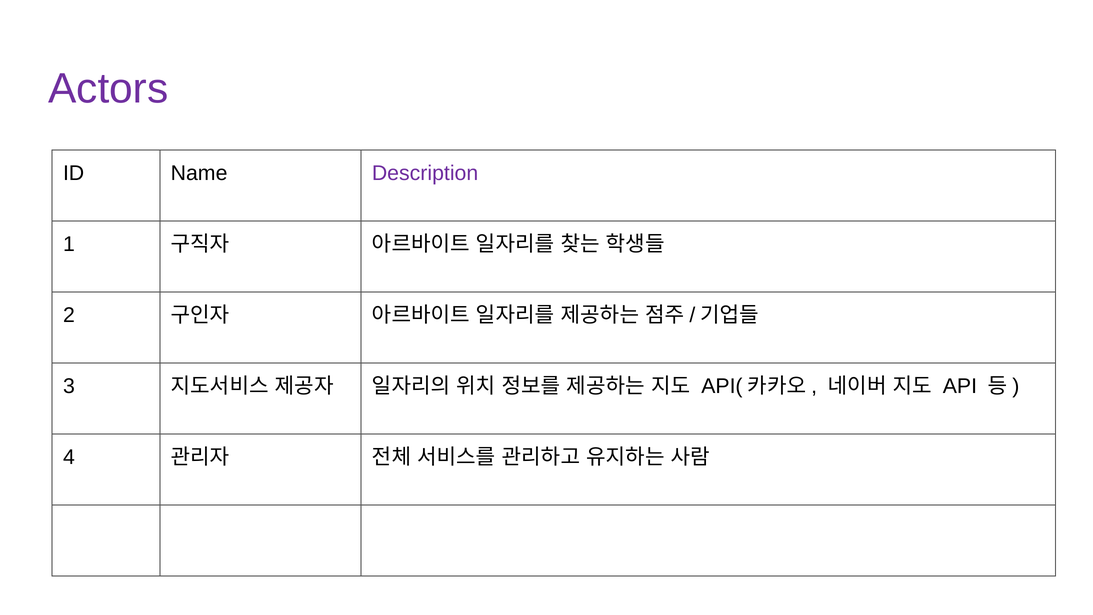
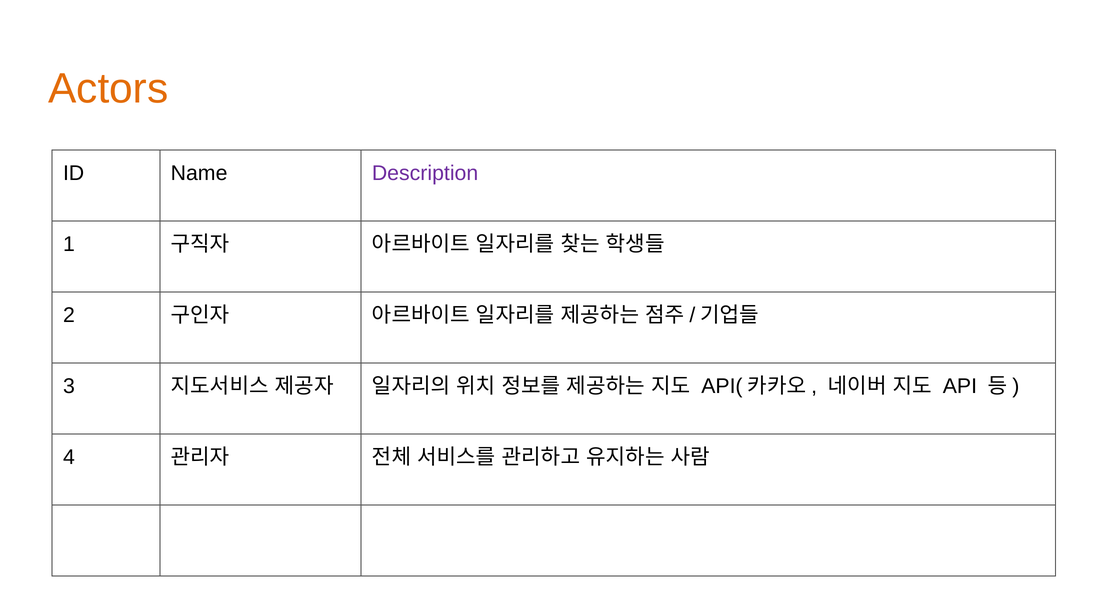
Actors colour: purple -> orange
